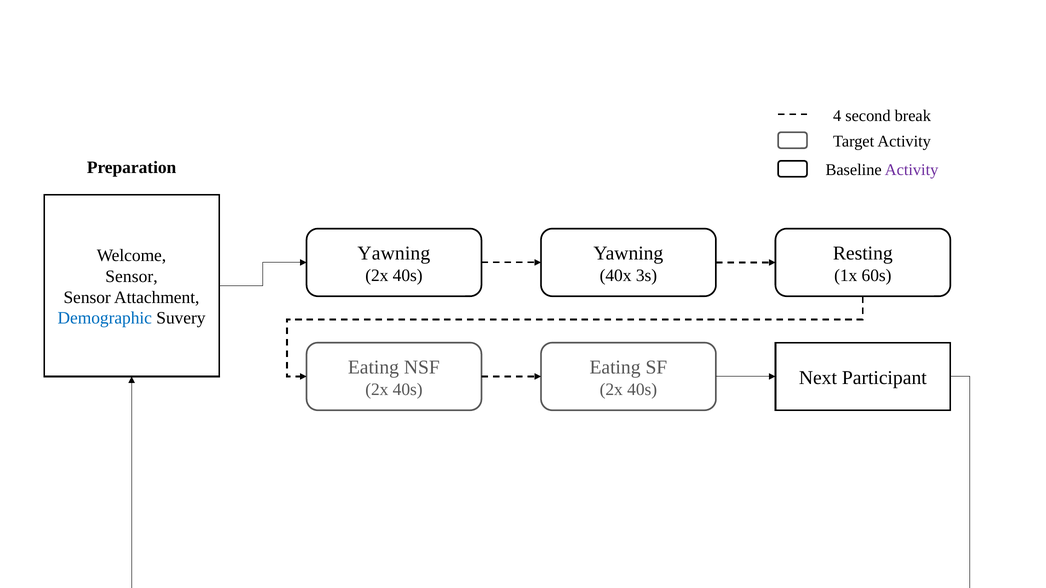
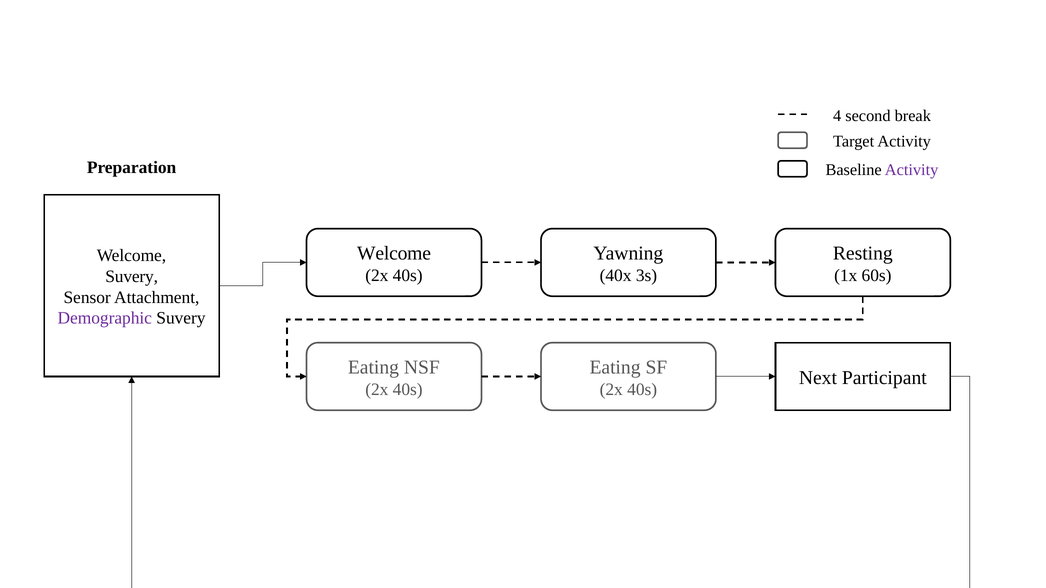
Yawning at (394, 253): Yawning -> Welcome
Sensor at (132, 277): Sensor -> Suvery
Demographic colour: blue -> purple
